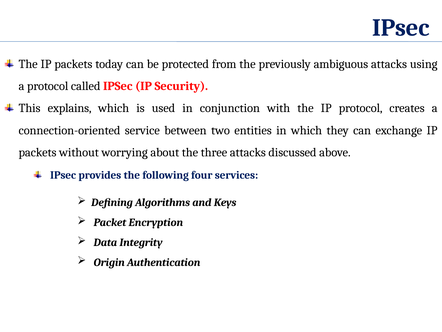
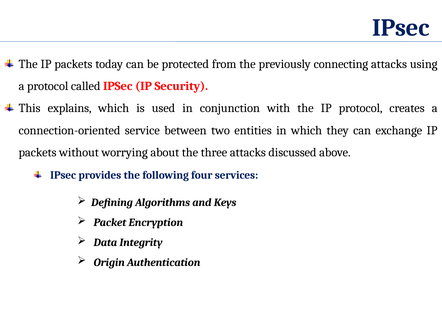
ambiguous: ambiguous -> connecting
